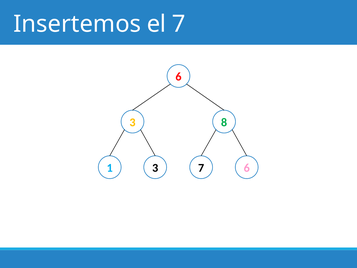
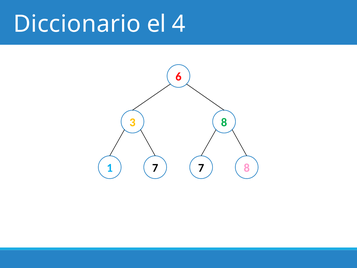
Insertemos: Insertemos -> Diccionario
el 7: 7 -> 4
1 3: 3 -> 7
6 at (247, 168): 6 -> 8
